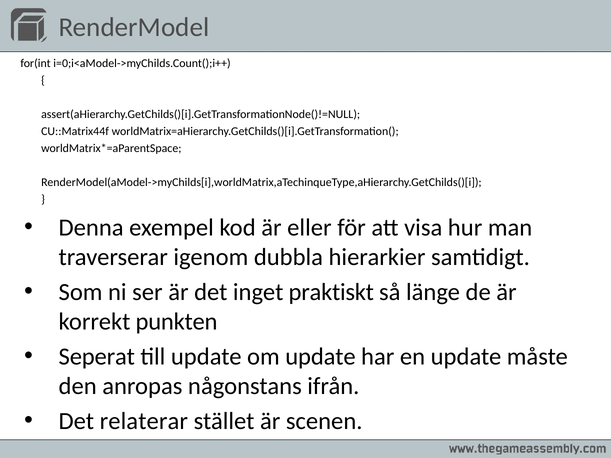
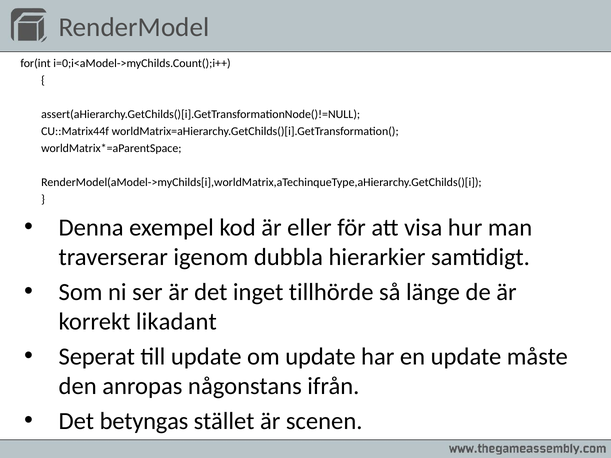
praktiskt: praktiskt -> tillhörde
punkten: punkten -> likadant
relaterar: relaterar -> betyngas
